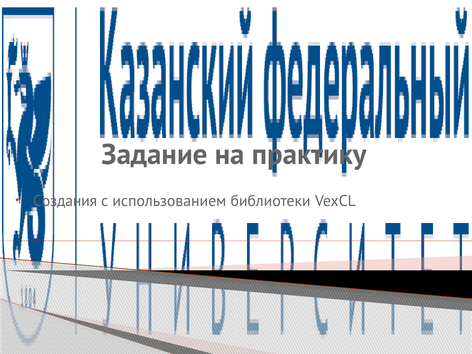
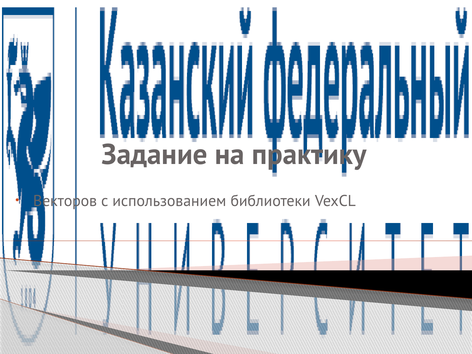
Создания: Создания -> Векторов
